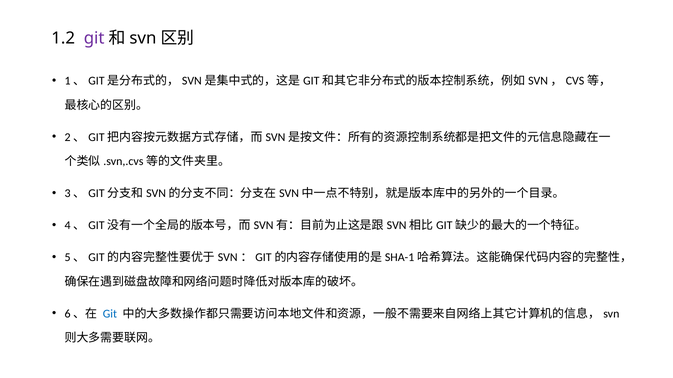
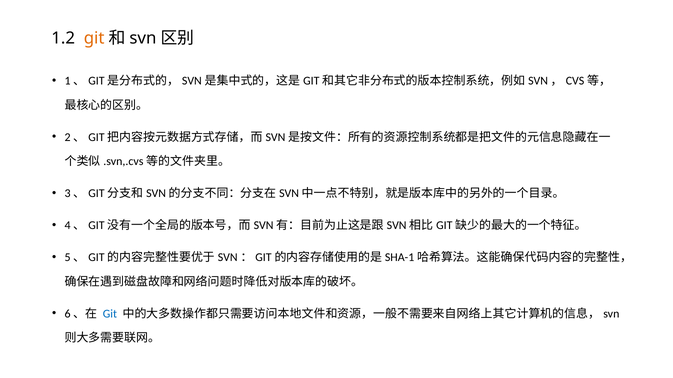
git at (94, 38) colour: purple -> orange
